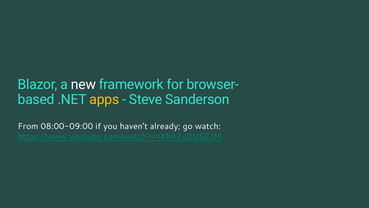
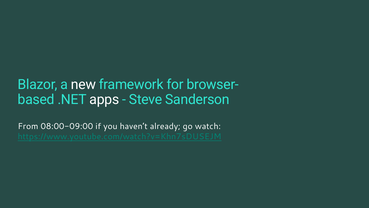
apps colour: yellow -> white
